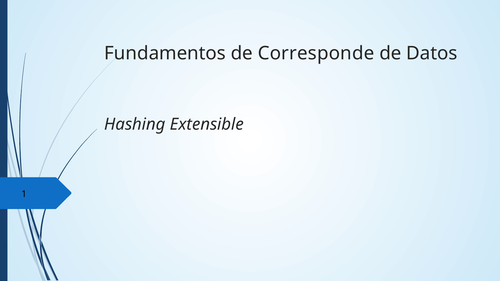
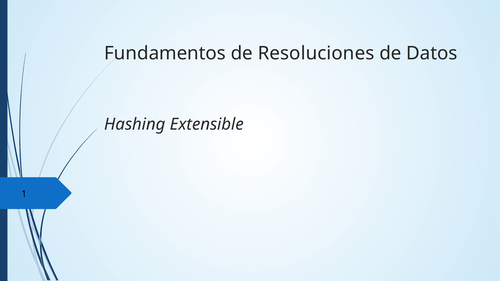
Corresponde: Corresponde -> Resoluciones
